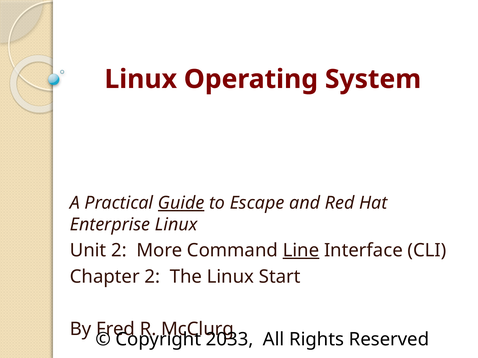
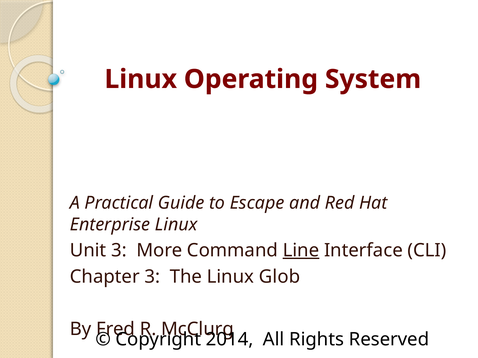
Guide underline: present -> none
Unit 2: 2 -> 3
Chapter 2: 2 -> 3
Start: Start -> Glob
2033: 2033 -> 2014
